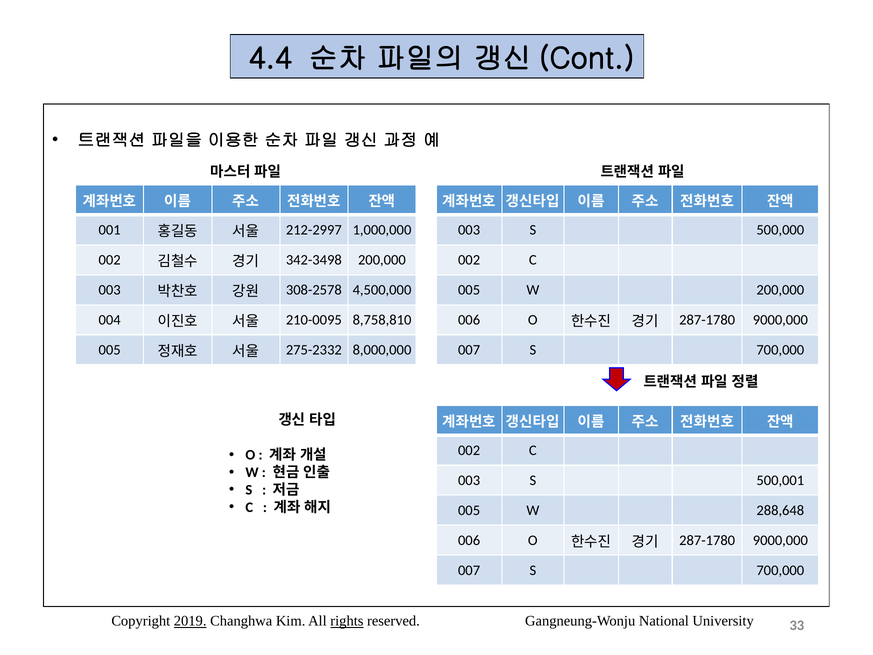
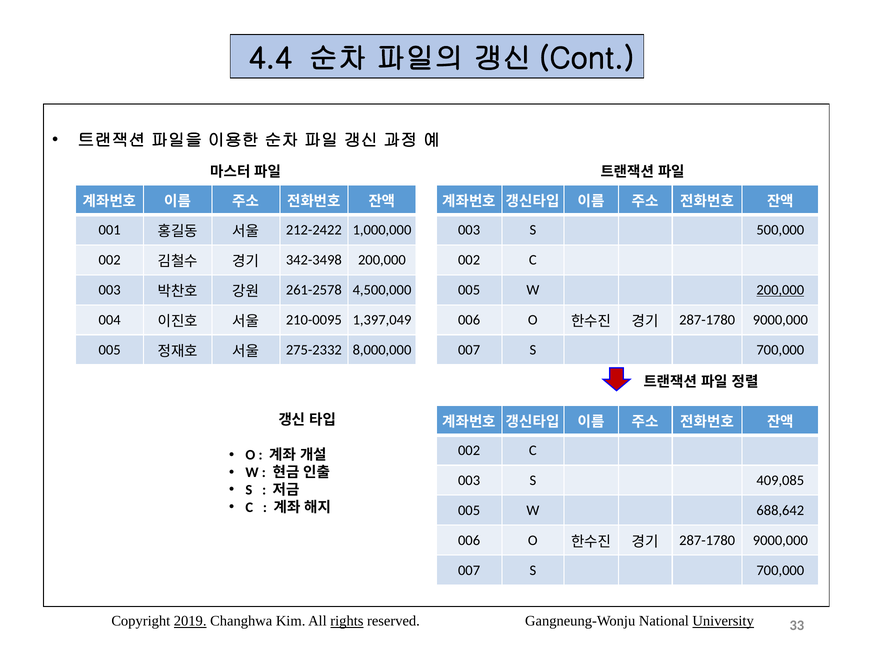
212-2997: 212-2997 -> 212-2422
308-2578: 308-2578 -> 261-2578
200,000 at (780, 290) underline: none -> present
8,758,810: 8,758,810 -> 1,397,049
500,001: 500,001 -> 409,085
288,648: 288,648 -> 688,642
University underline: none -> present
